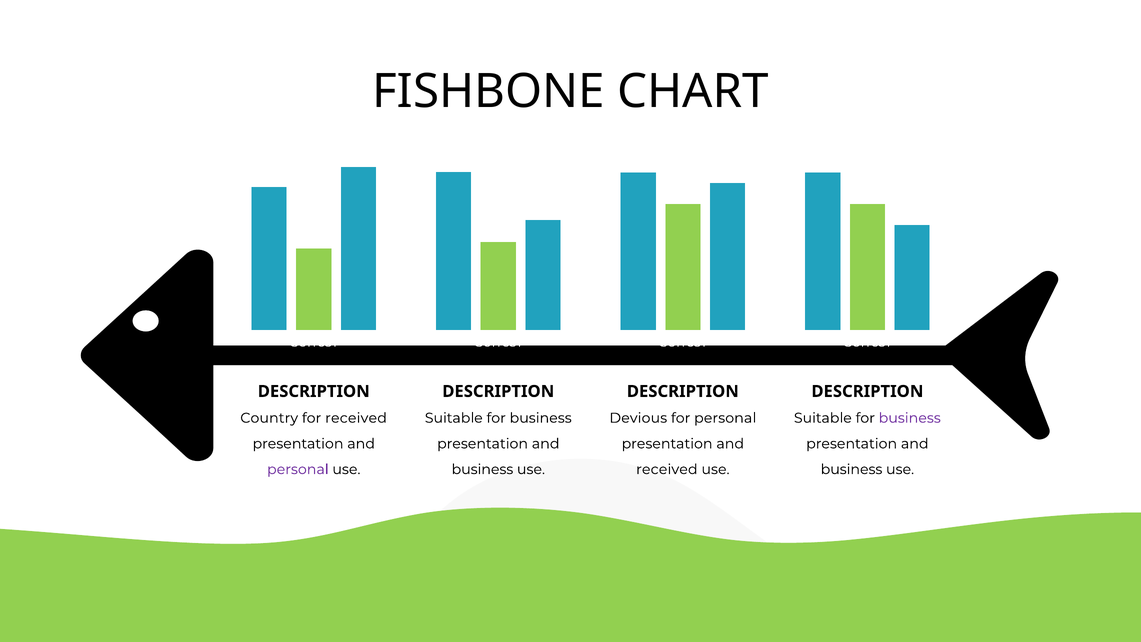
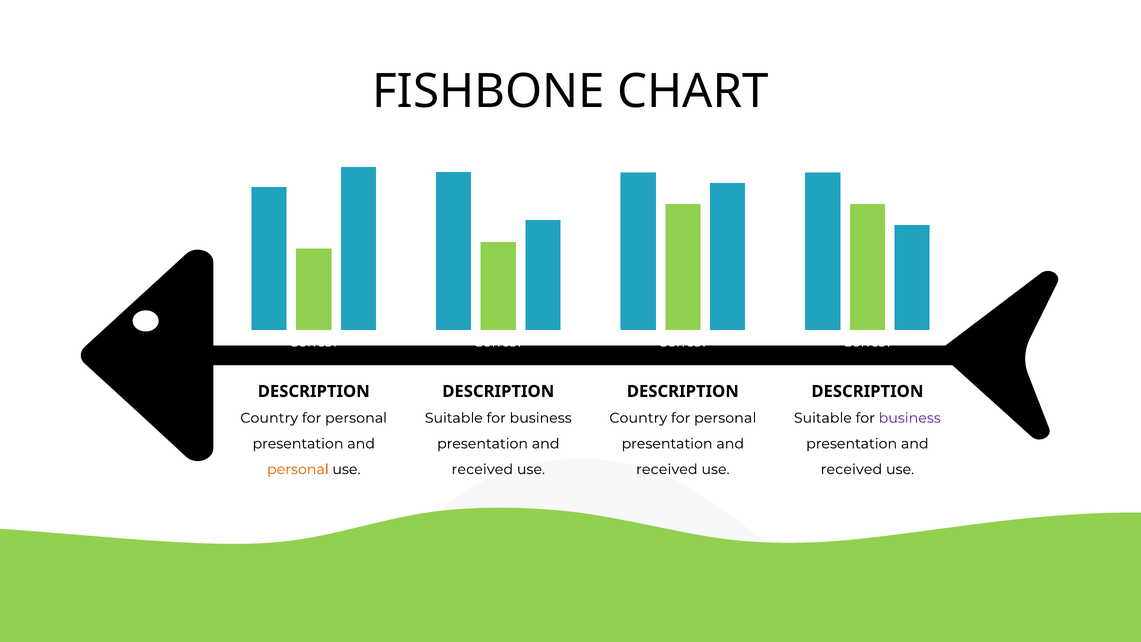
received at (356, 418): received -> personal
Devious at (638, 418): Devious -> Country
personal at (298, 469) colour: purple -> orange
business at (482, 469): business -> received
business at (851, 469): business -> received
